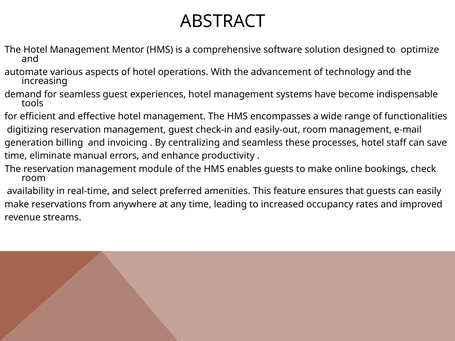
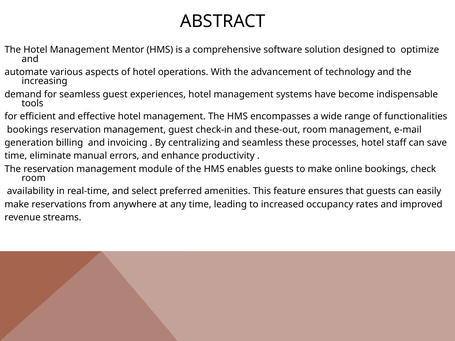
digitizing at (28, 130): digitizing -> bookings
easily-out: easily-out -> these-out
